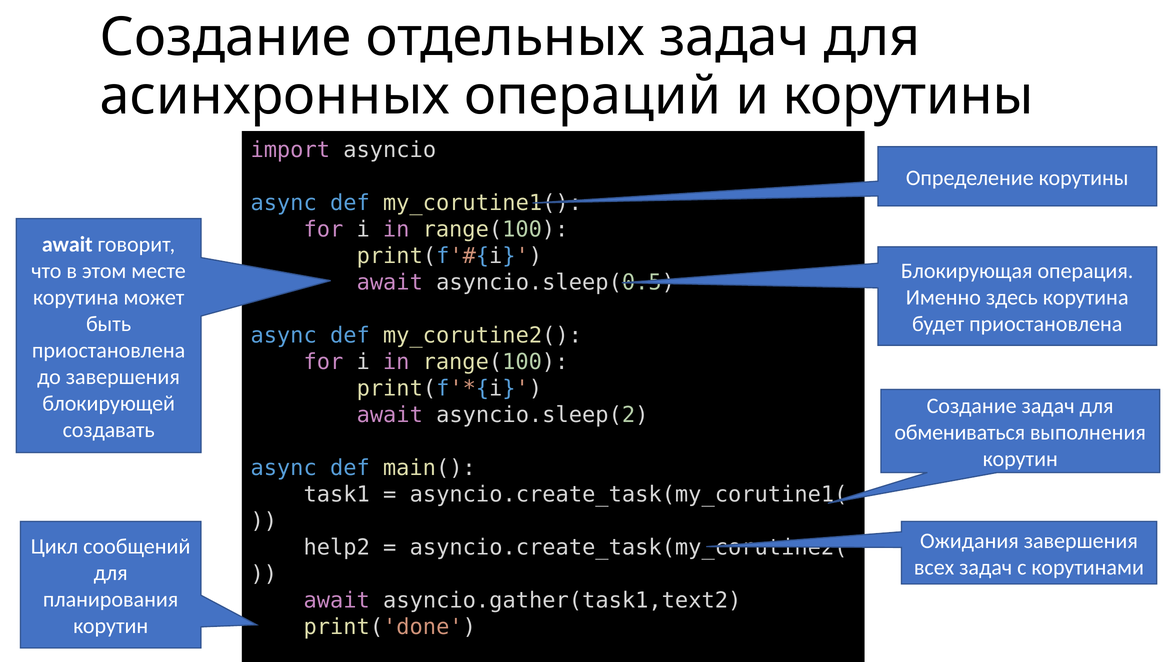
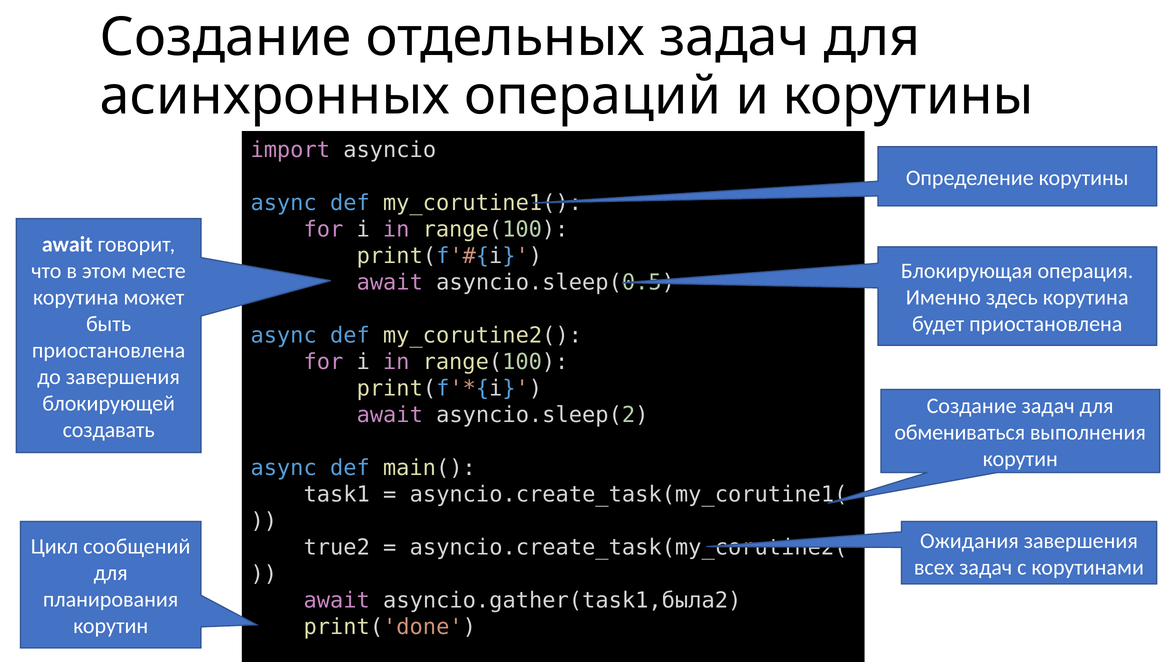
help2: help2 -> true2
asyncio.gather(task1,text2: asyncio.gather(task1,text2 -> asyncio.gather(task1,была2
